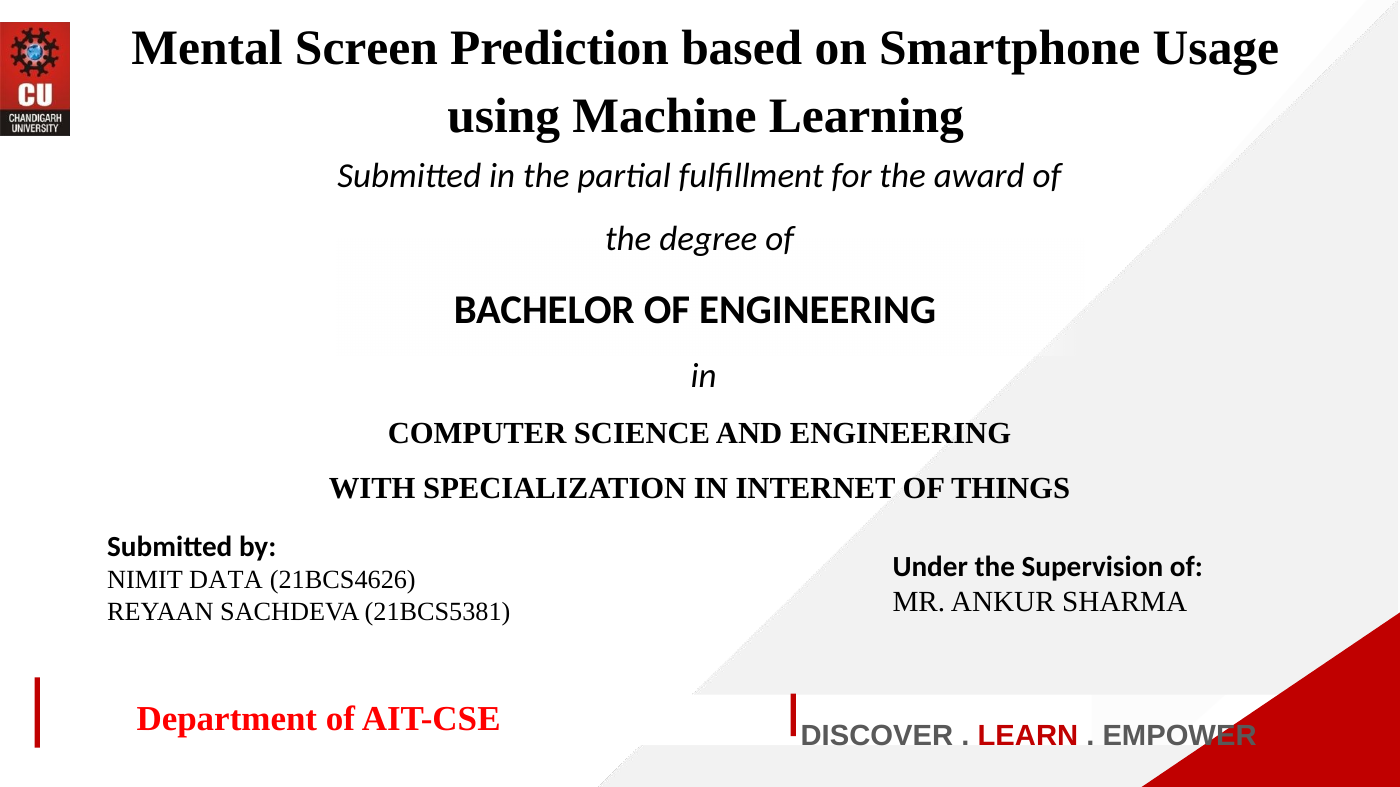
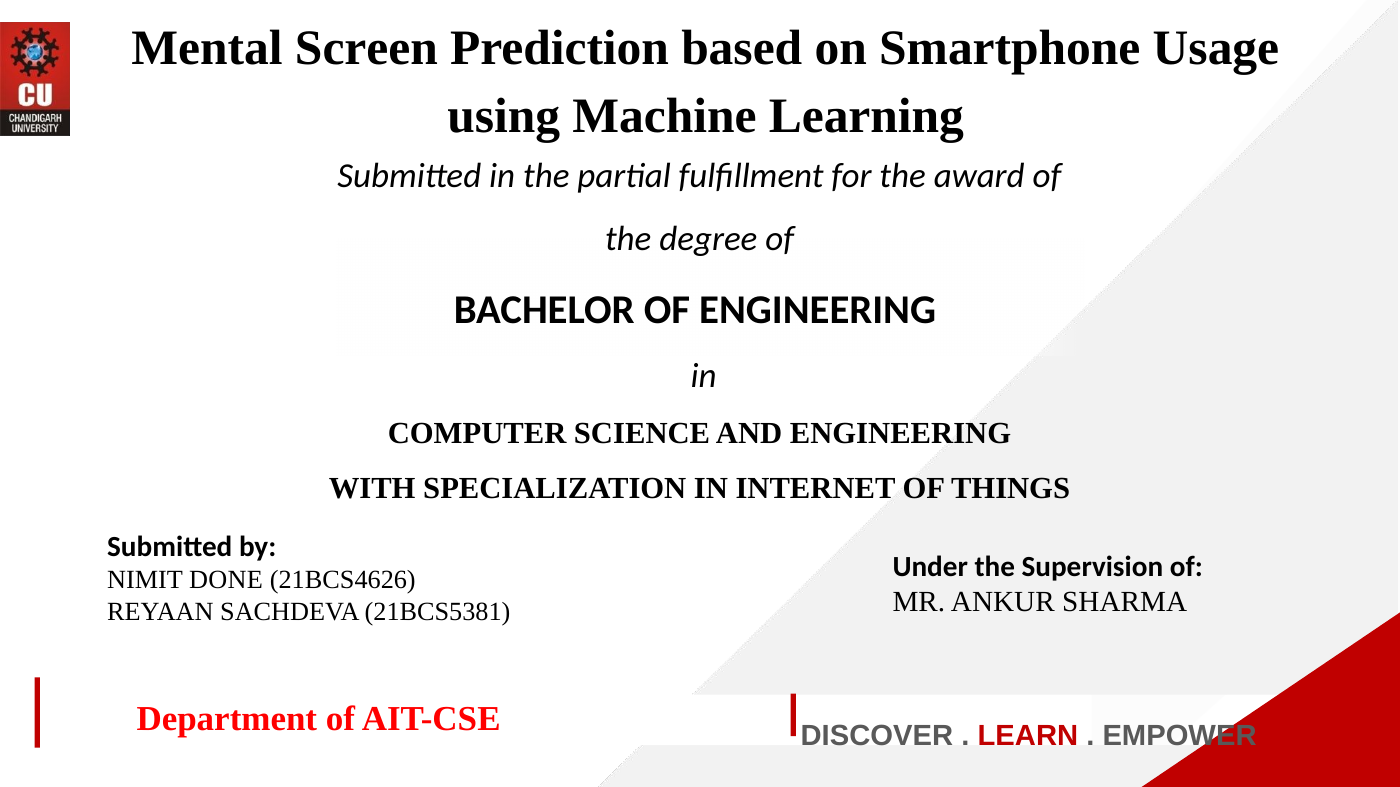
DATA: DATA -> DONE
